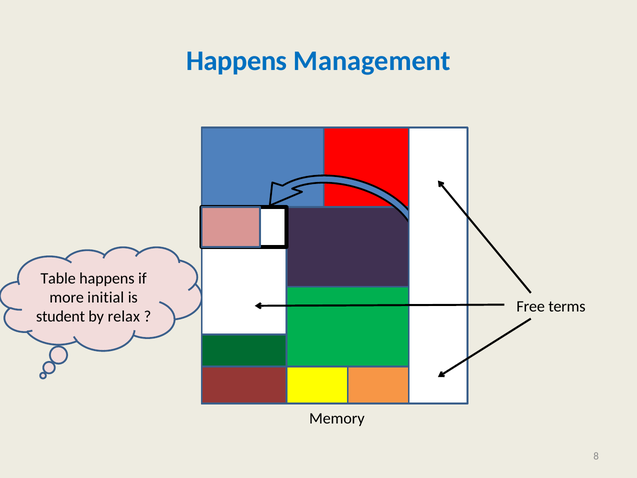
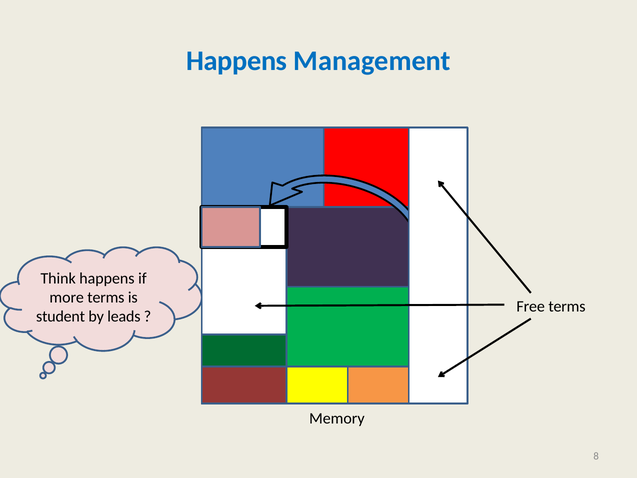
Table at (58, 278): Table -> Think
more initial: initial -> terms
relax: relax -> leads
